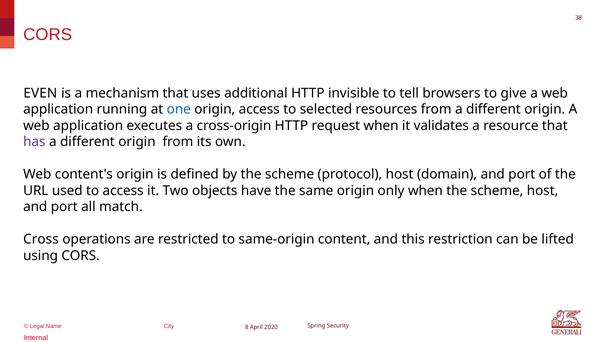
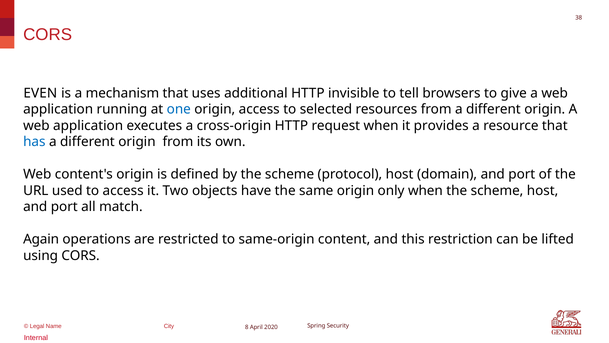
validates: validates -> provides
has colour: purple -> blue
Cross: Cross -> Again
